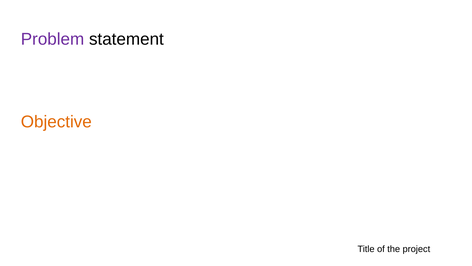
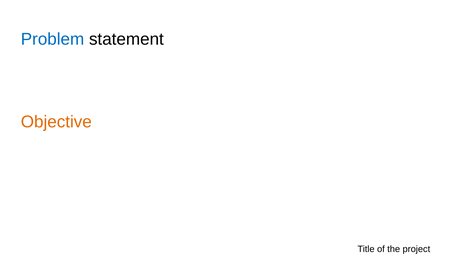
Problem colour: purple -> blue
